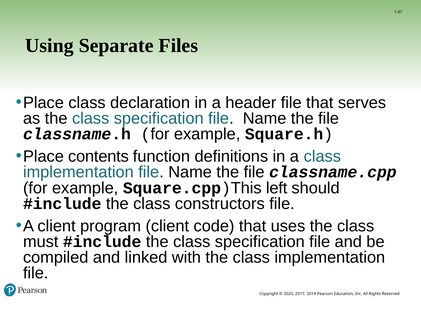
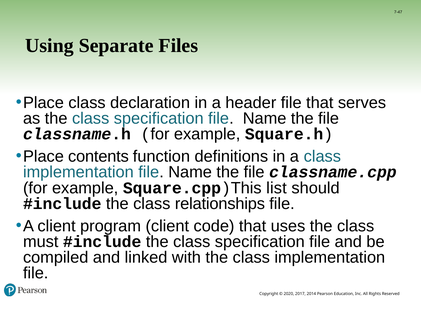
left: left -> list
constructors: constructors -> relationships
